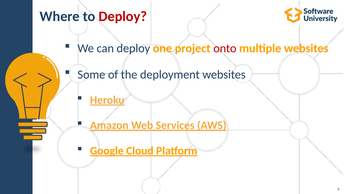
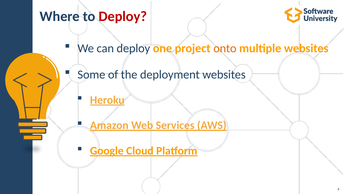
onto colour: red -> orange
